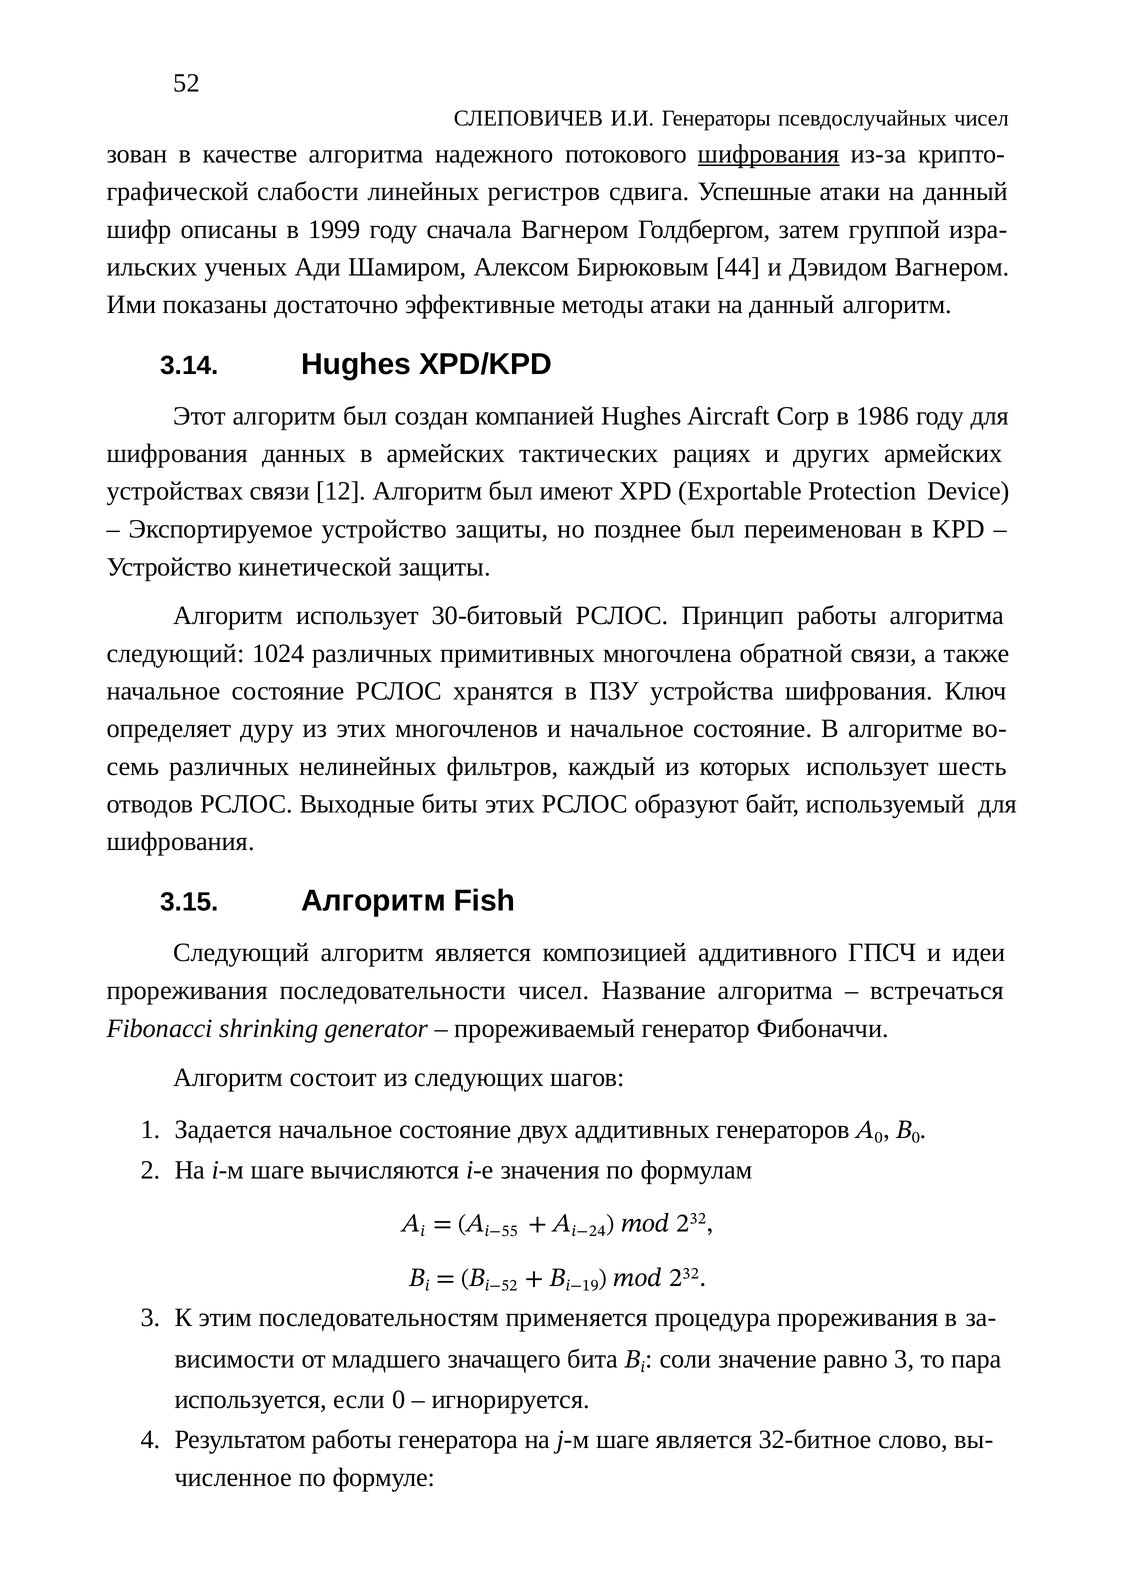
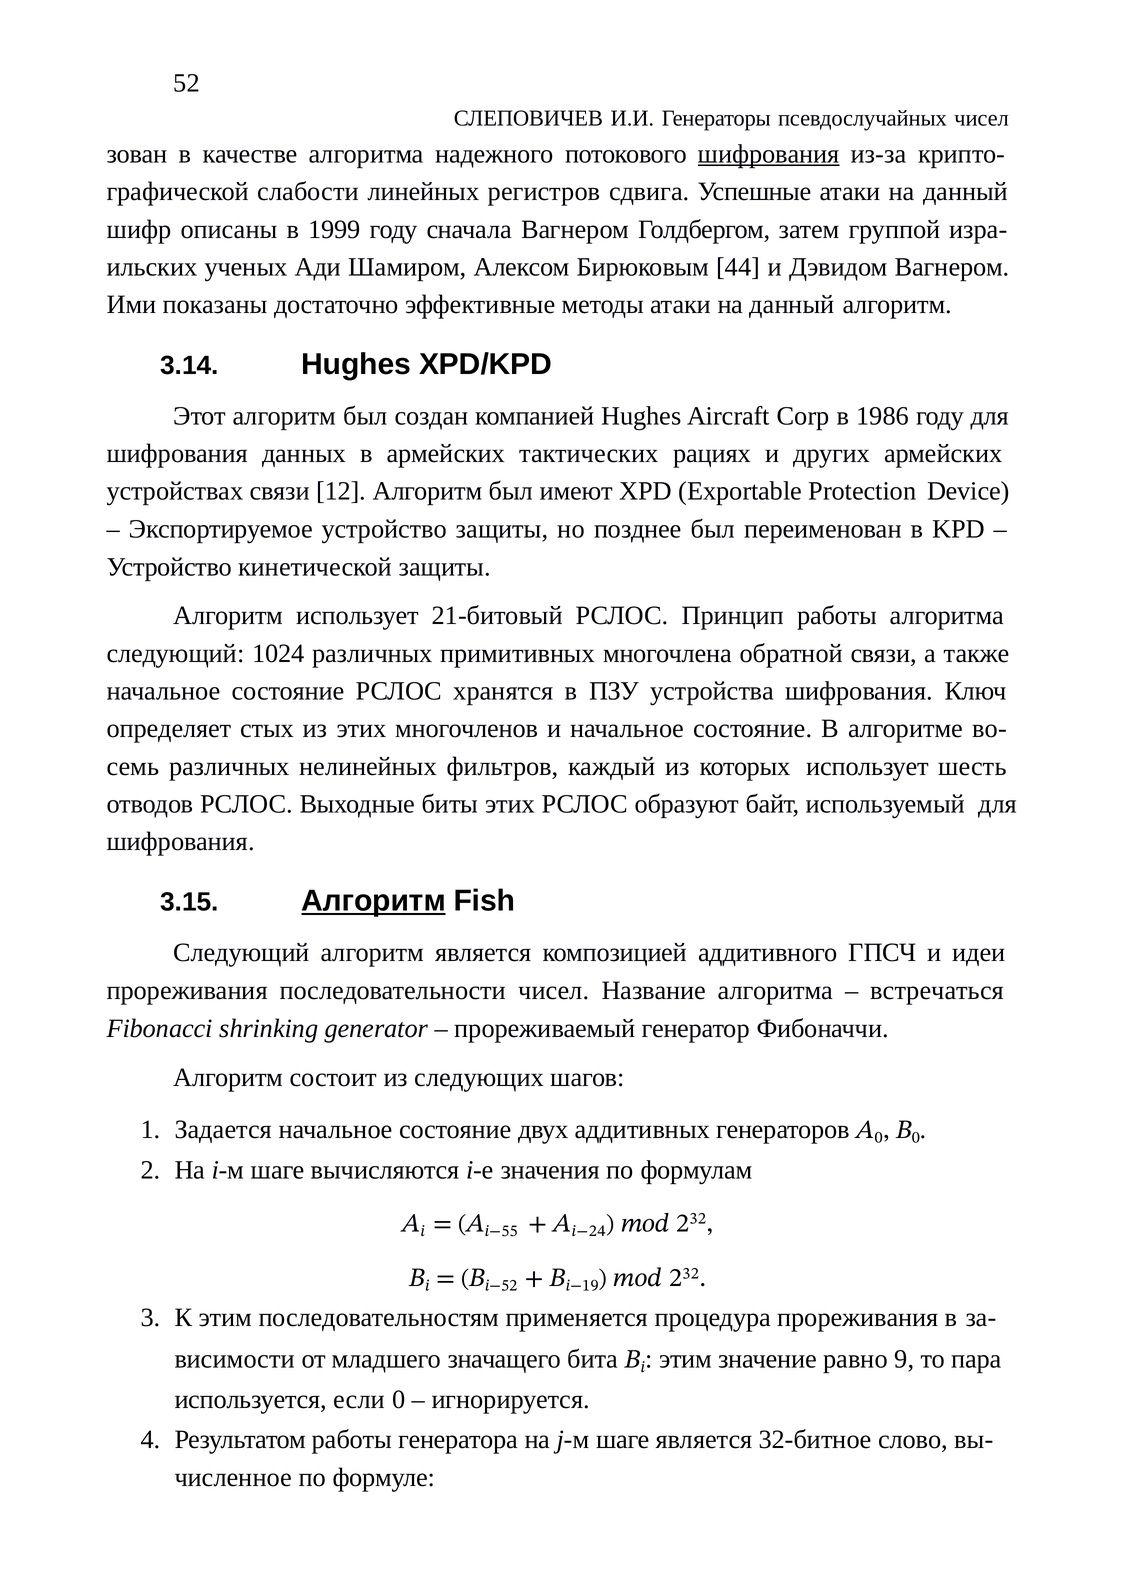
30-битовый: 30-битовый -> 21-битовый
дуру: дуру -> стых
Алгоритм at (374, 901) underline: none -> present
соли at (685, 1359): соли -> этим
равно 3: 3 -> 9
